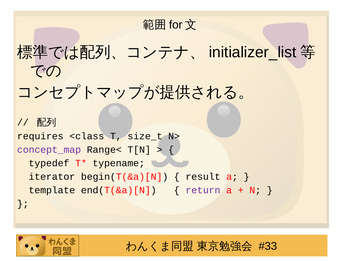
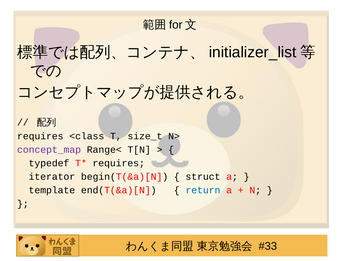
typename at (119, 163): typename -> requires
result: result -> struct
return colour: purple -> blue
